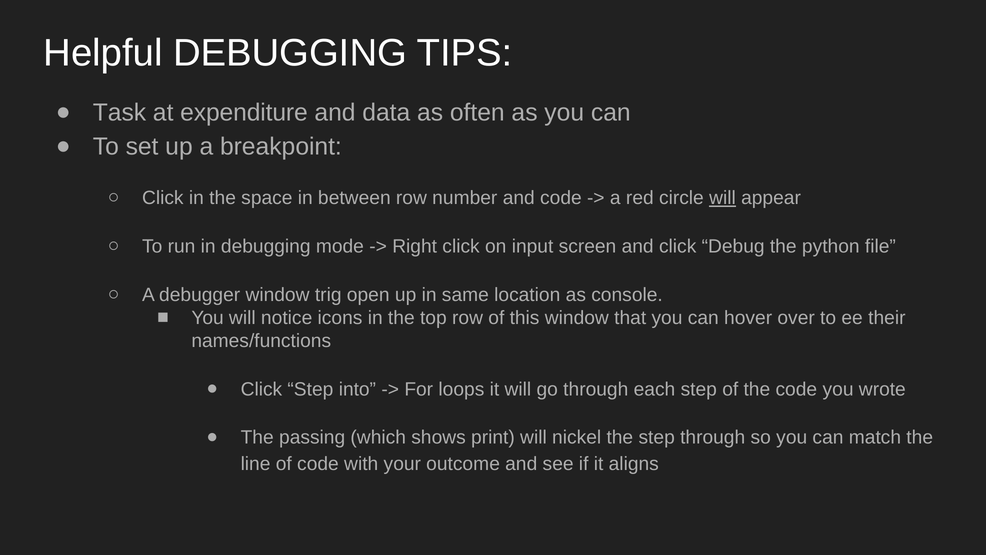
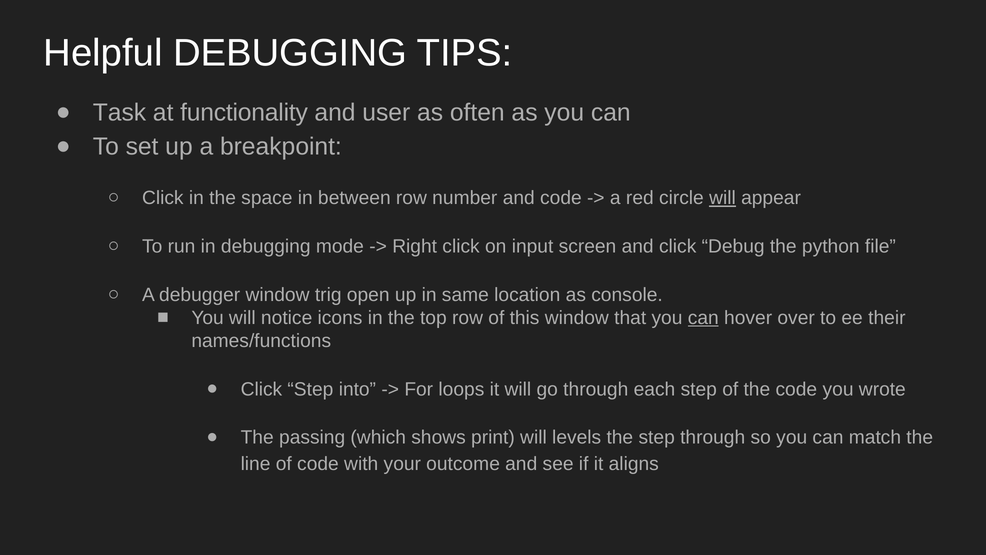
expenditure: expenditure -> functionality
data: data -> user
can at (703, 318) underline: none -> present
nickel: nickel -> levels
